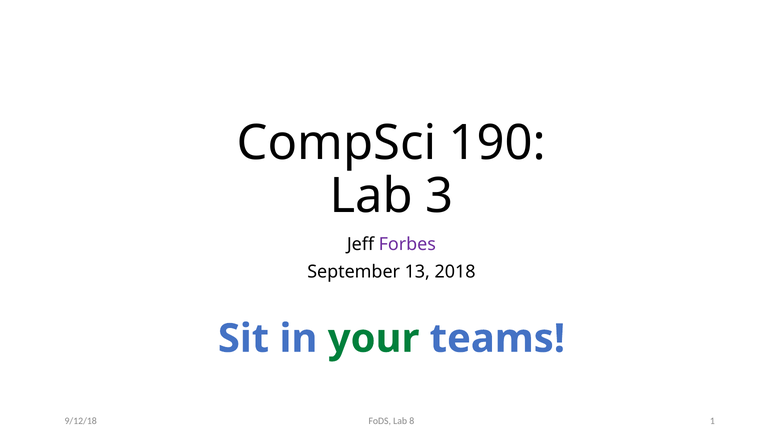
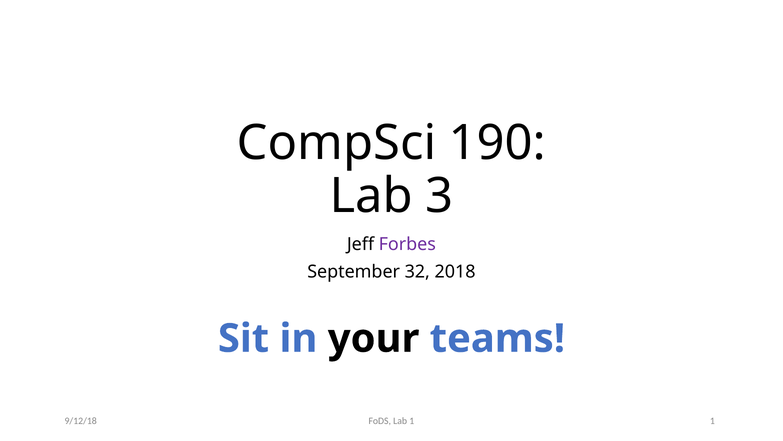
13: 13 -> 32
your colour: green -> black
Lab 8: 8 -> 1
